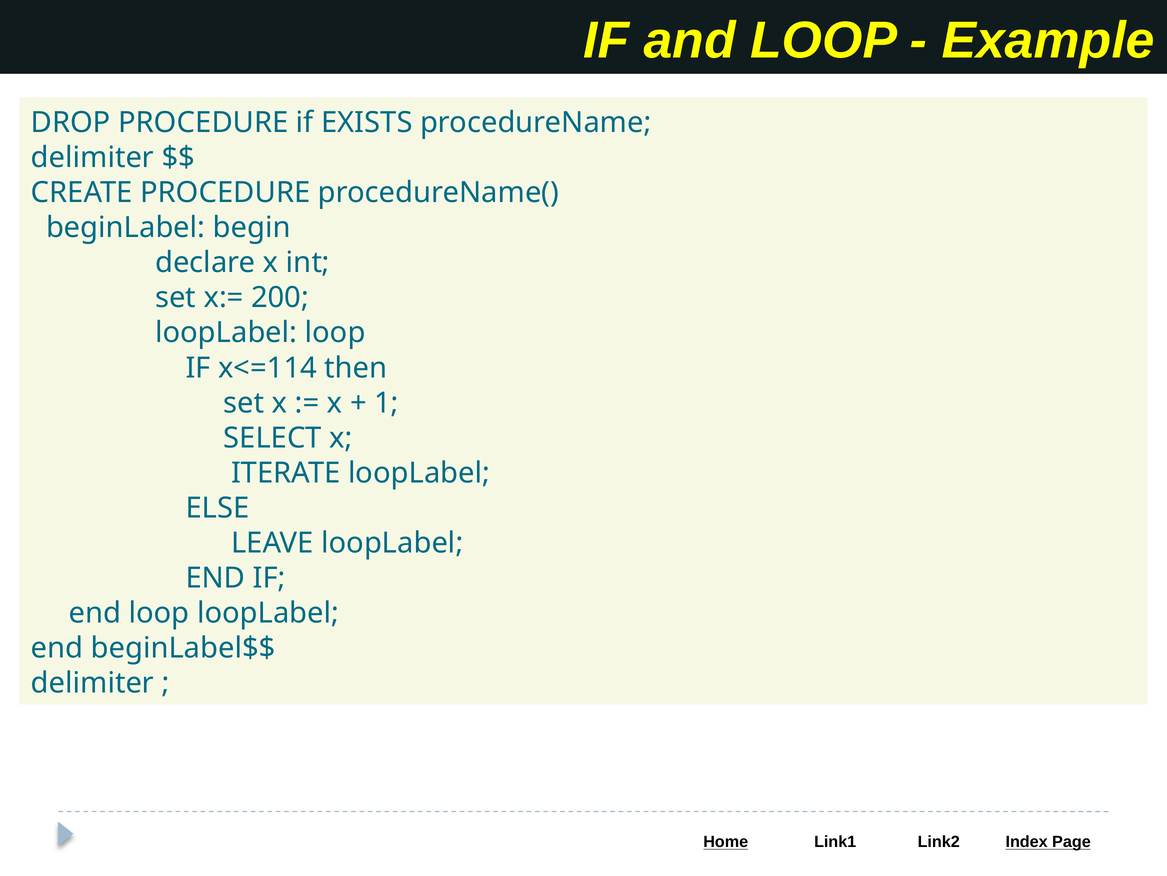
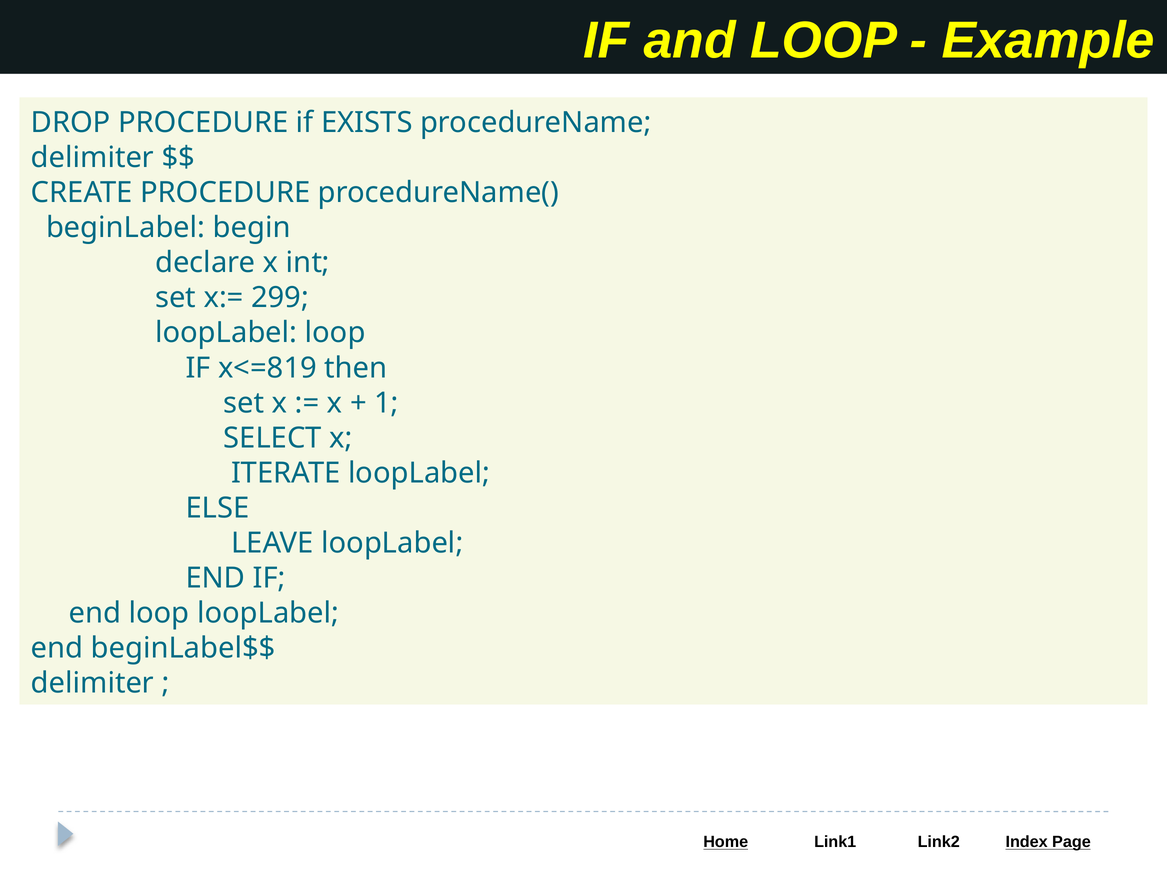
200: 200 -> 299
x<=114: x<=114 -> x<=819
